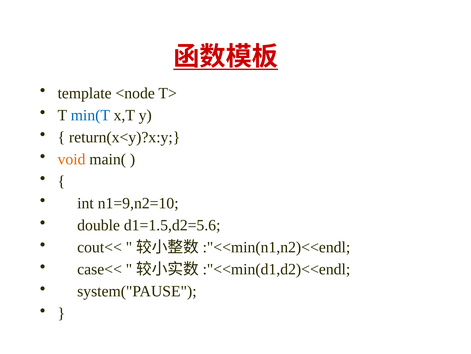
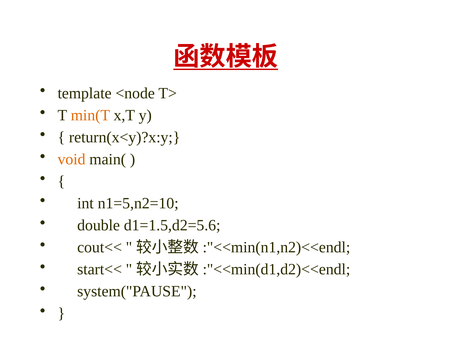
min(T colour: blue -> orange
n1=9,n2=10: n1=9,n2=10 -> n1=5,n2=10
case<<: case<< -> start<<
